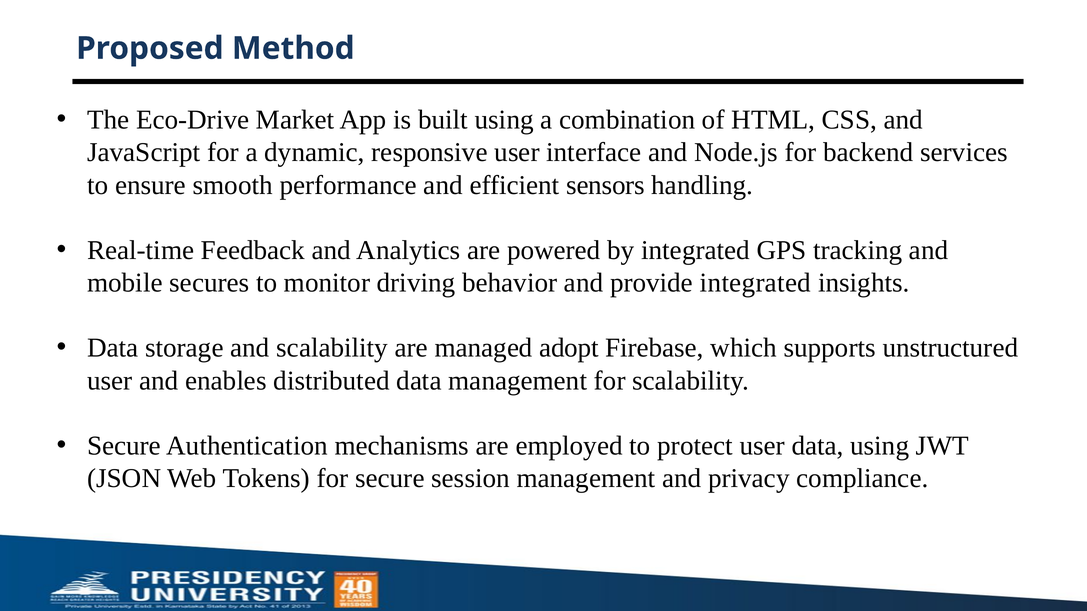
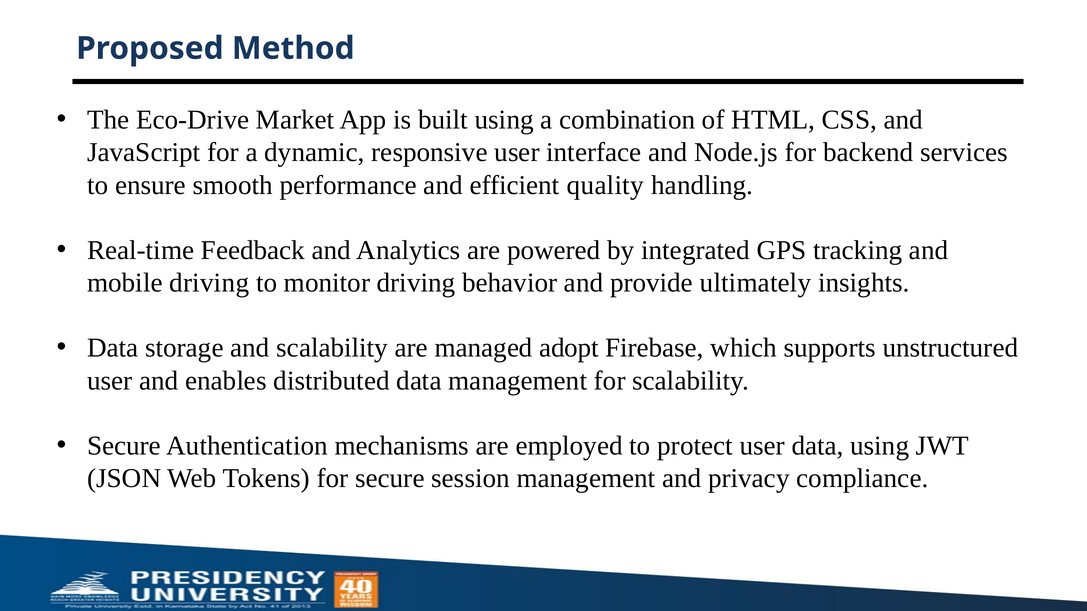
sensors: sensors -> quality
mobile secures: secures -> driving
provide integrated: integrated -> ultimately
